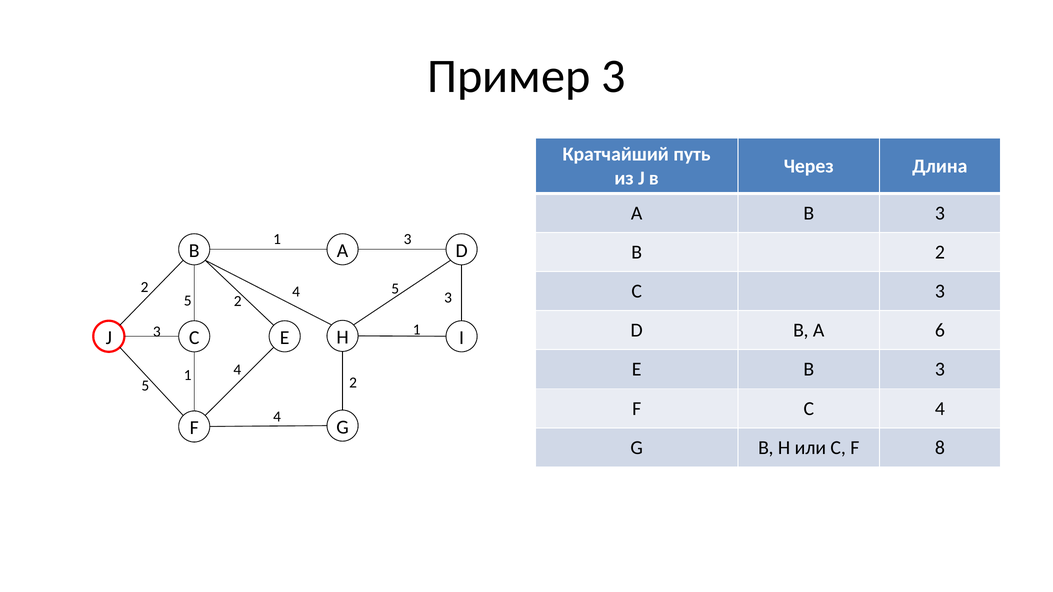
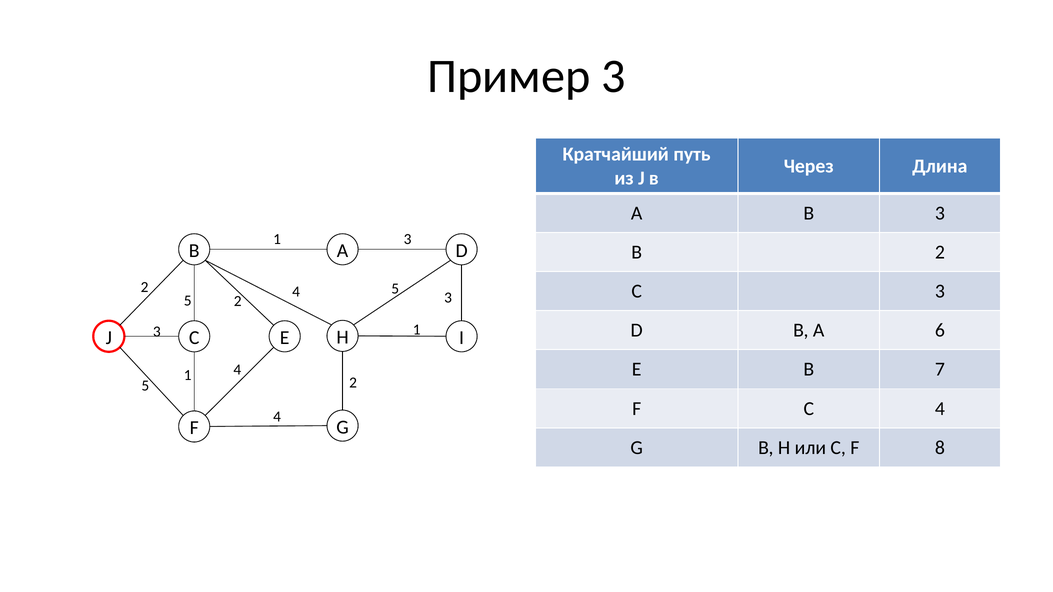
E B 3: 3 -> 7
